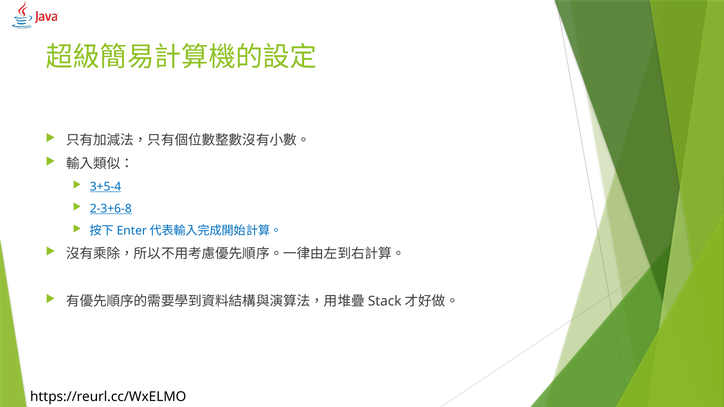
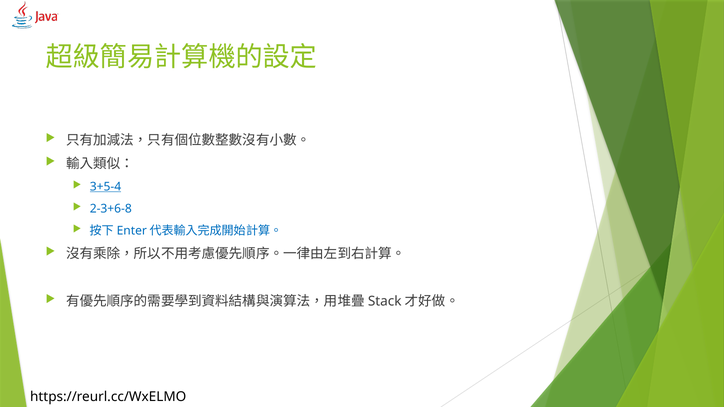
2-3+6-8 underline: present -> none
